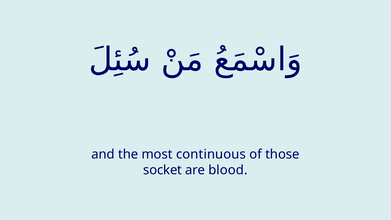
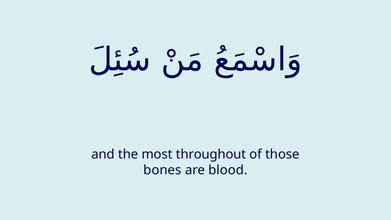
continuous: continuous -> throughout
socket: socket -> bones
